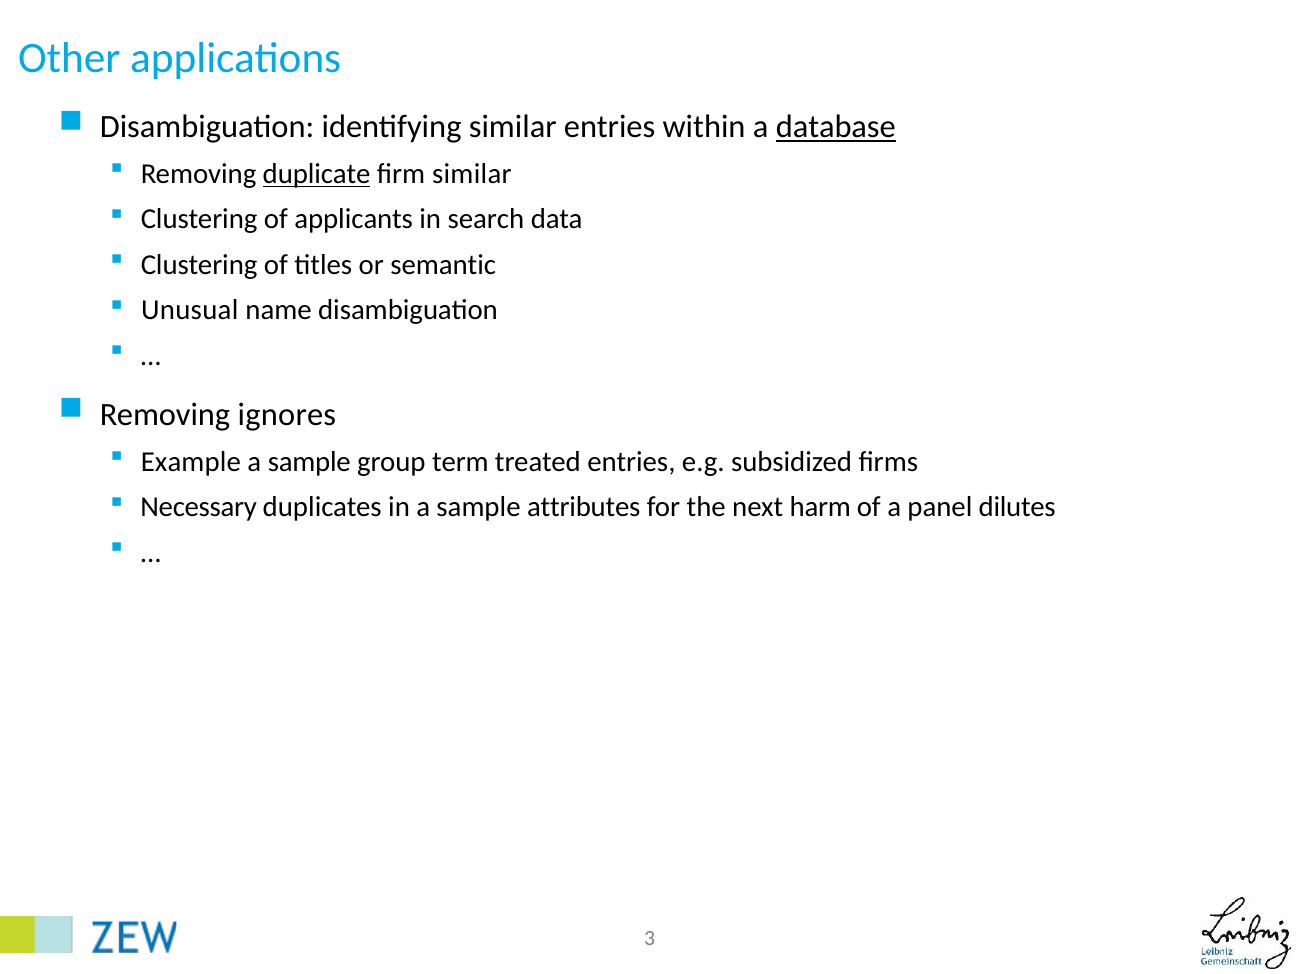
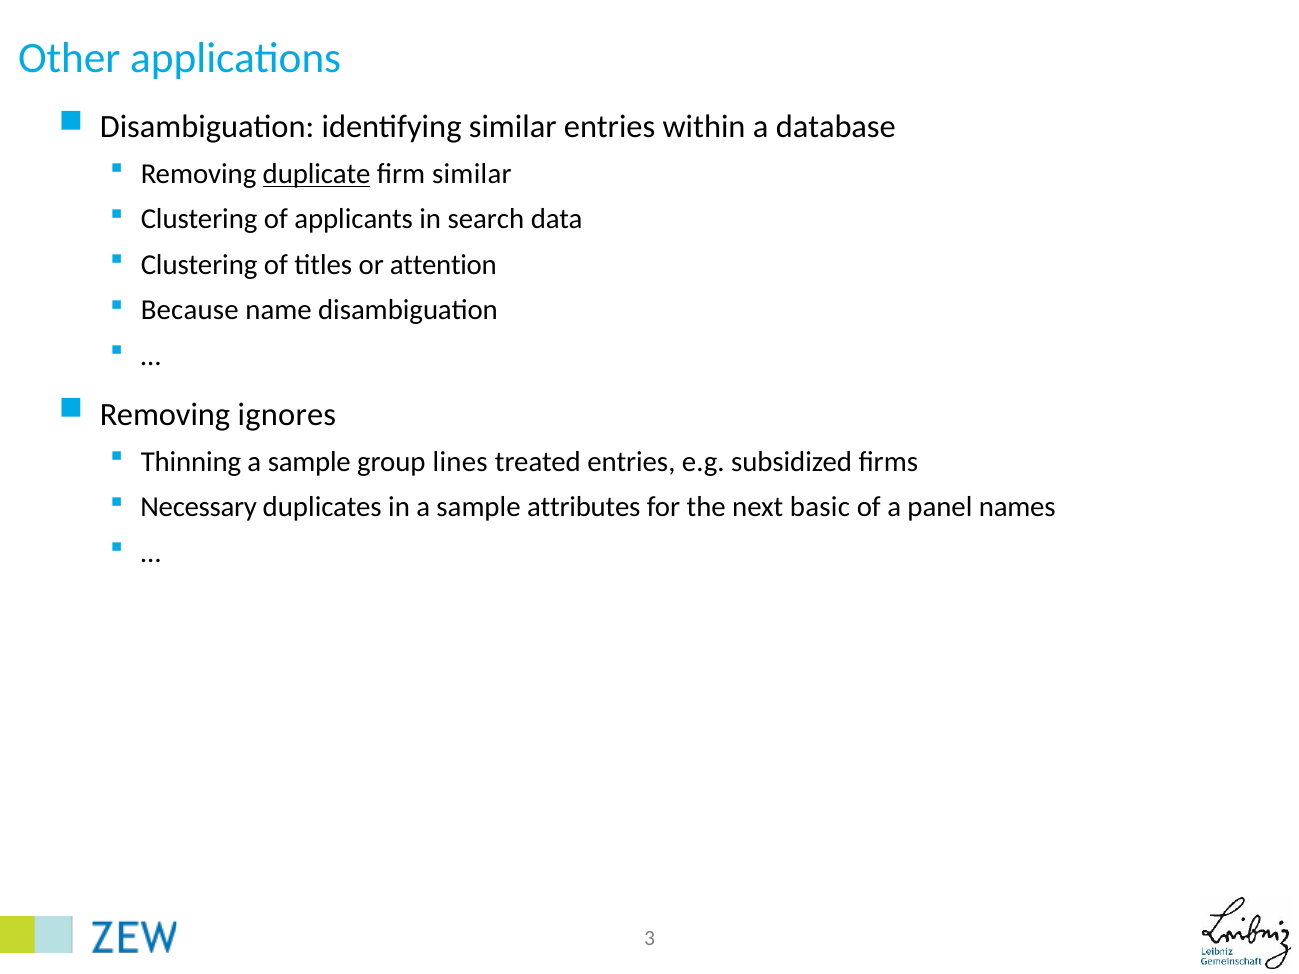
database underline: present -> none
semantic: semantic -> attention
Unusual: Unusual -> Because
Example: Example -> Thinning
term: term -> lines
harm: harm -> basic
dilutes: dilutes -> names
